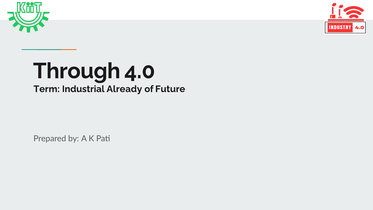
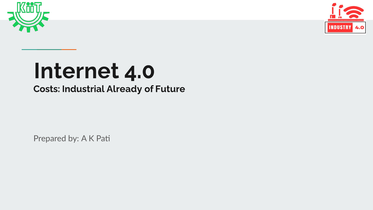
Through: Through -> Internet
Term: Term -> Costs
